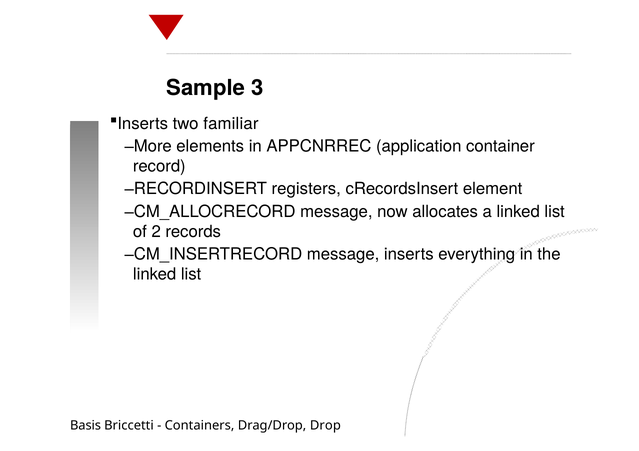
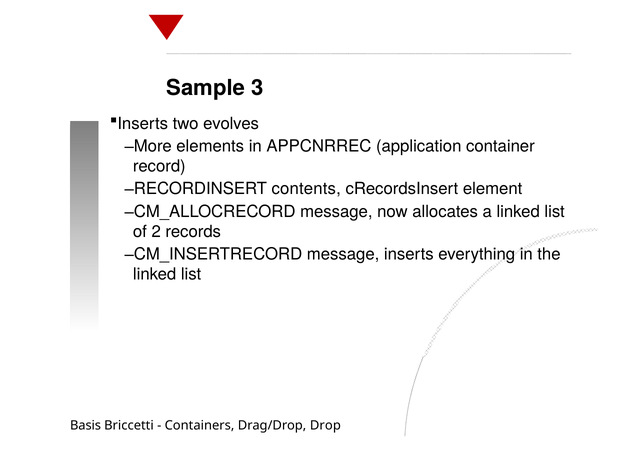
familiar: familiar -> evolves
registers: registers -> contents
